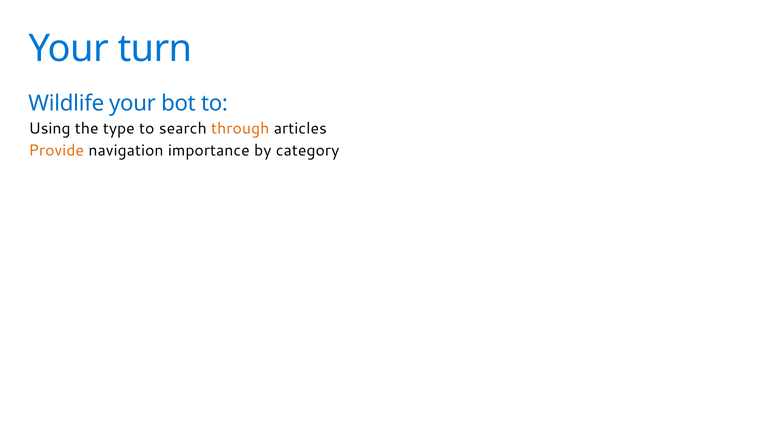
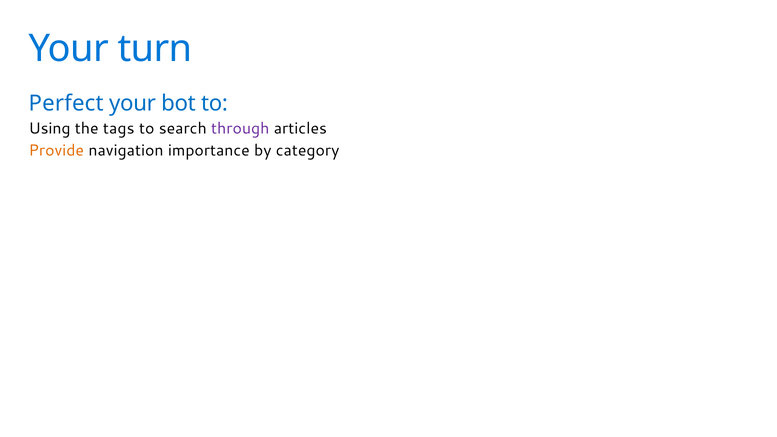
Wildlife: Wildlife -> Perfect
type: type -> tags
through colour: orange -> purple
